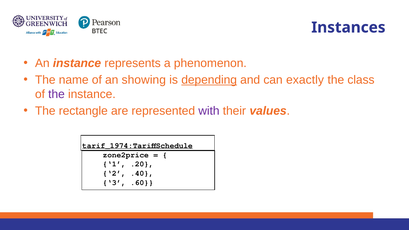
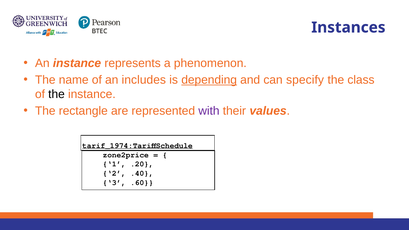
showing: showing -> includes
exactly: exactly -> specify
the at (57, 94) colour: purple -> black
